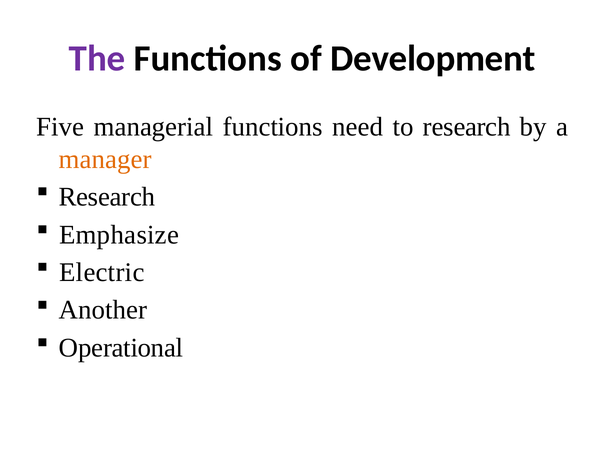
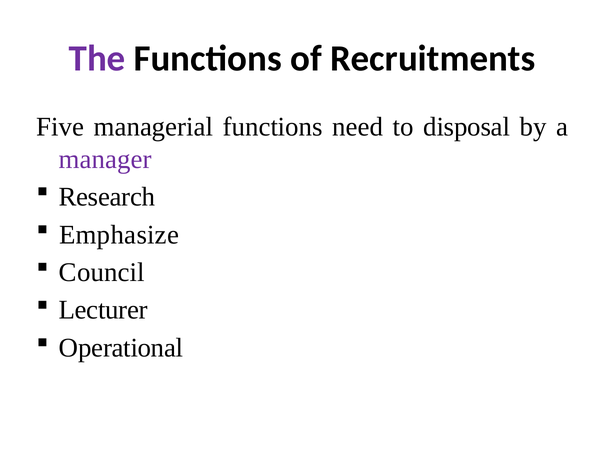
Development: Development -> Recruitments
to research: research -> disposal
manager colour: orange -> purple
Electric: Electric -> Council
Another: Another -> Lecturer
